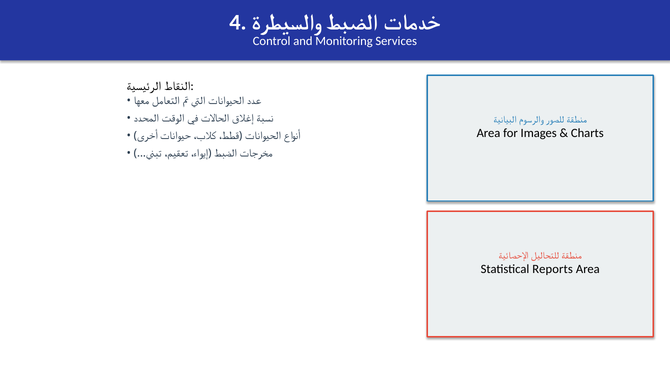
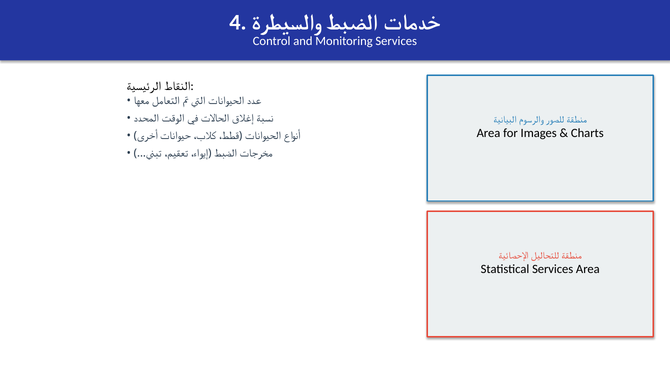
Statistical Reports: Reports -> Services
